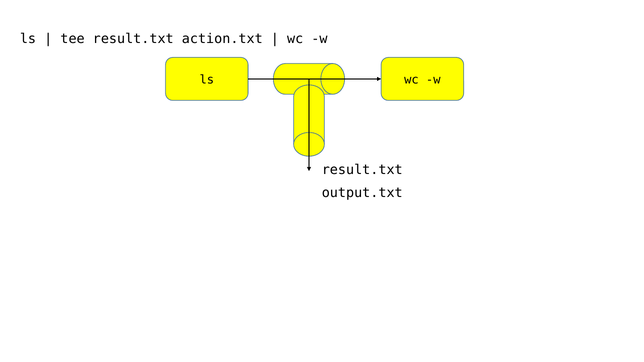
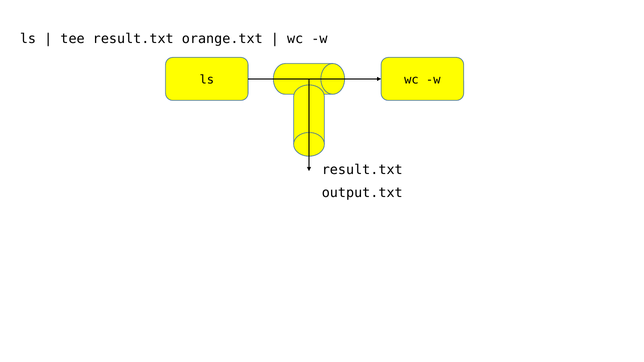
action.txt: action.txt -> orange.txt
